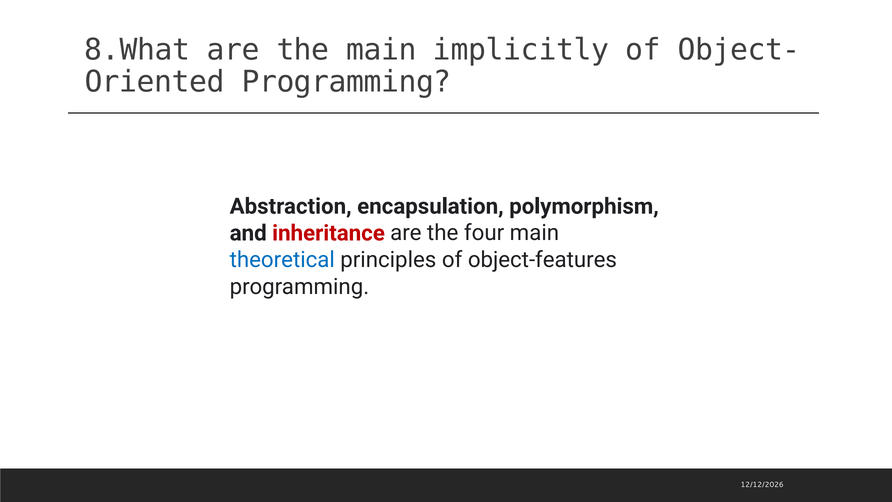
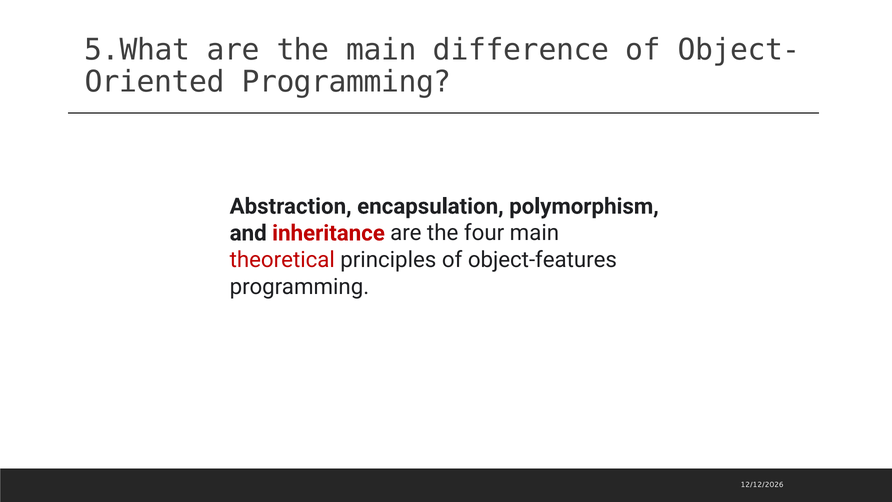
8.What: 8.What -> 5.What
implicitly: implicitly -> difference
theoretical colour: blue -> red
